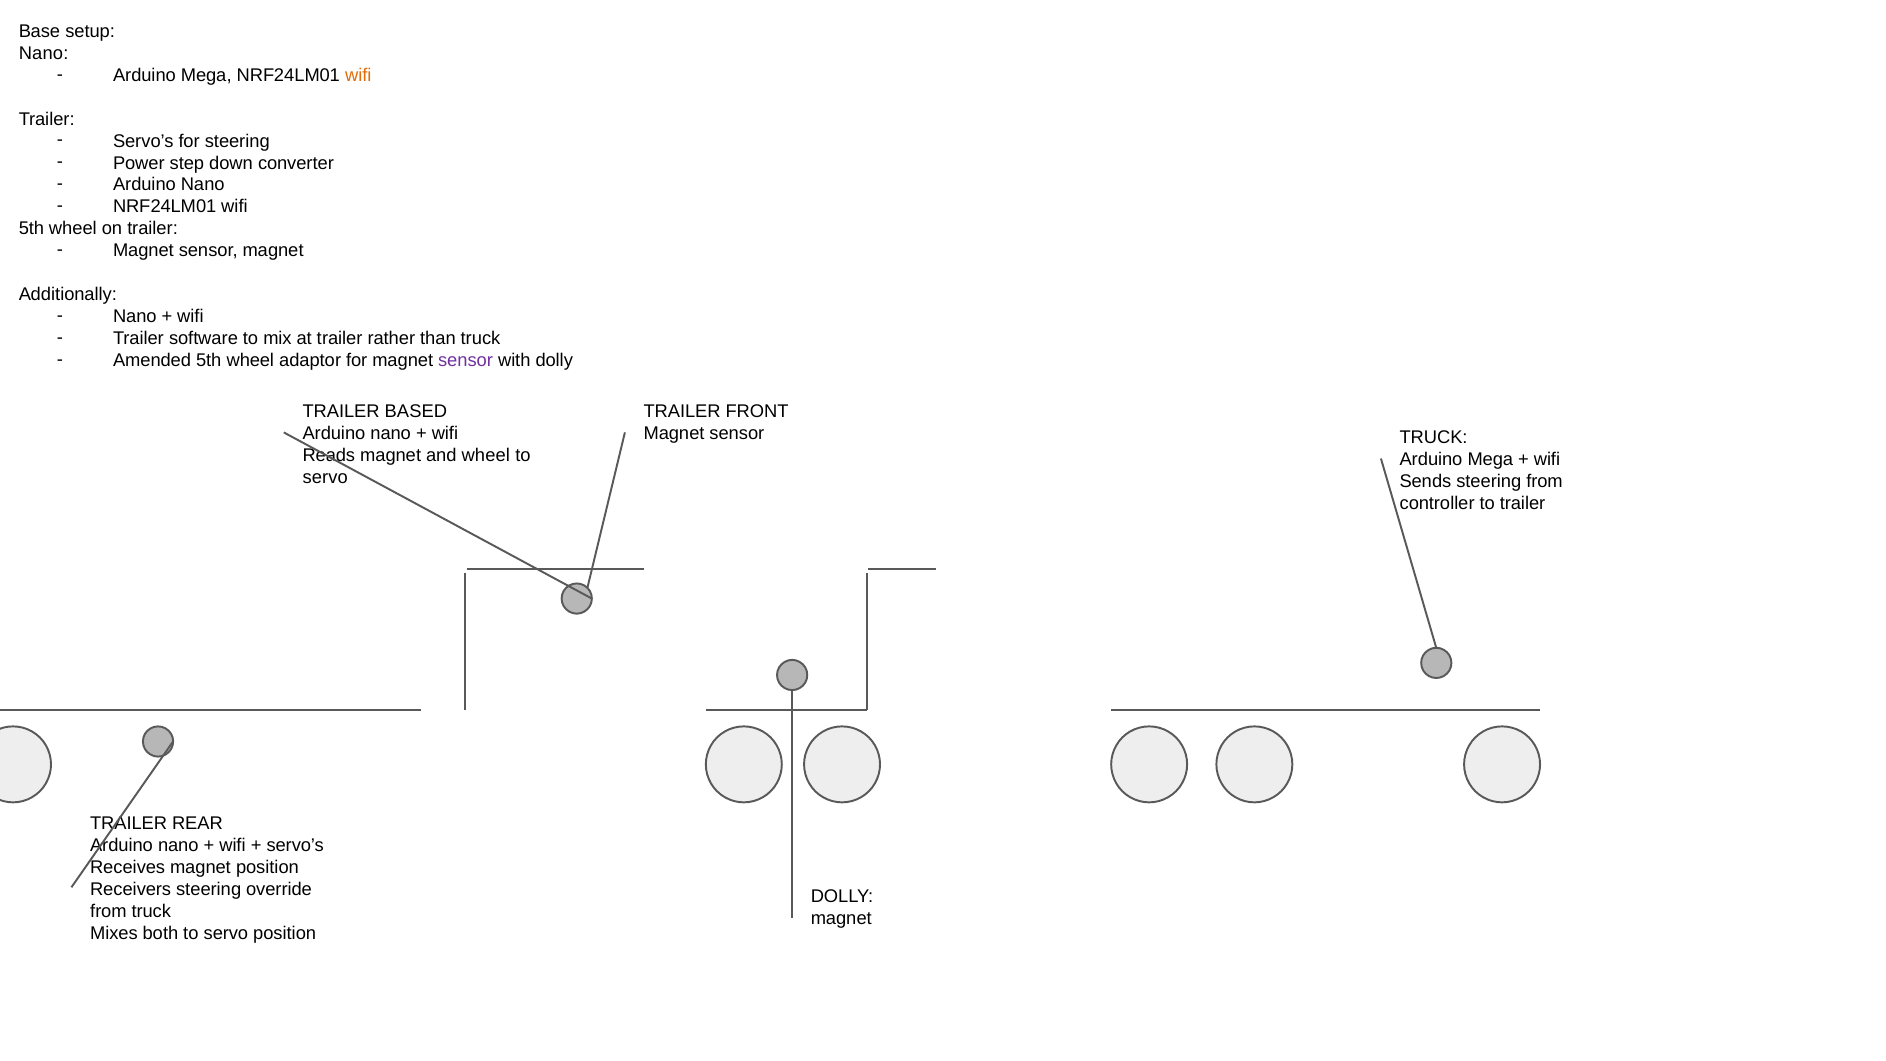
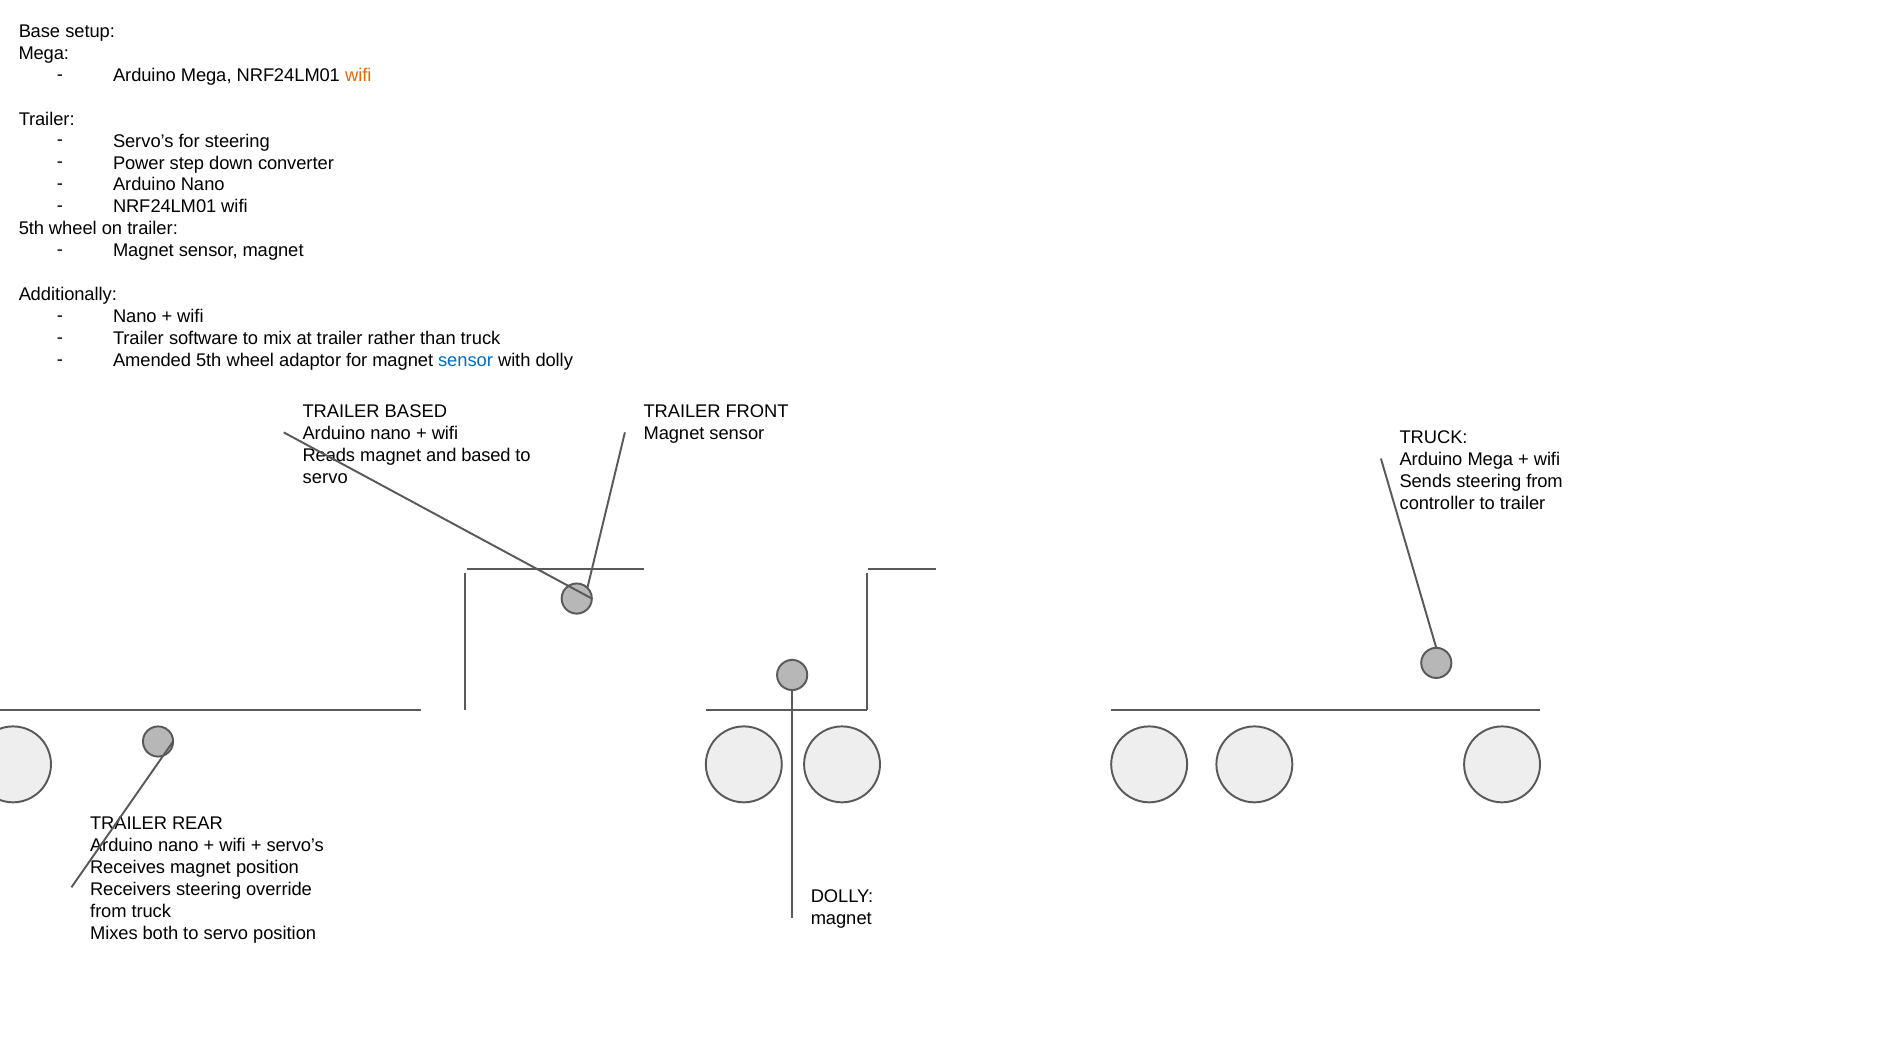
Nano at (44, 53): Nano -> Mega
sensor at (465, 361) colour: purple -> blue
and wheel: wheel -> based
